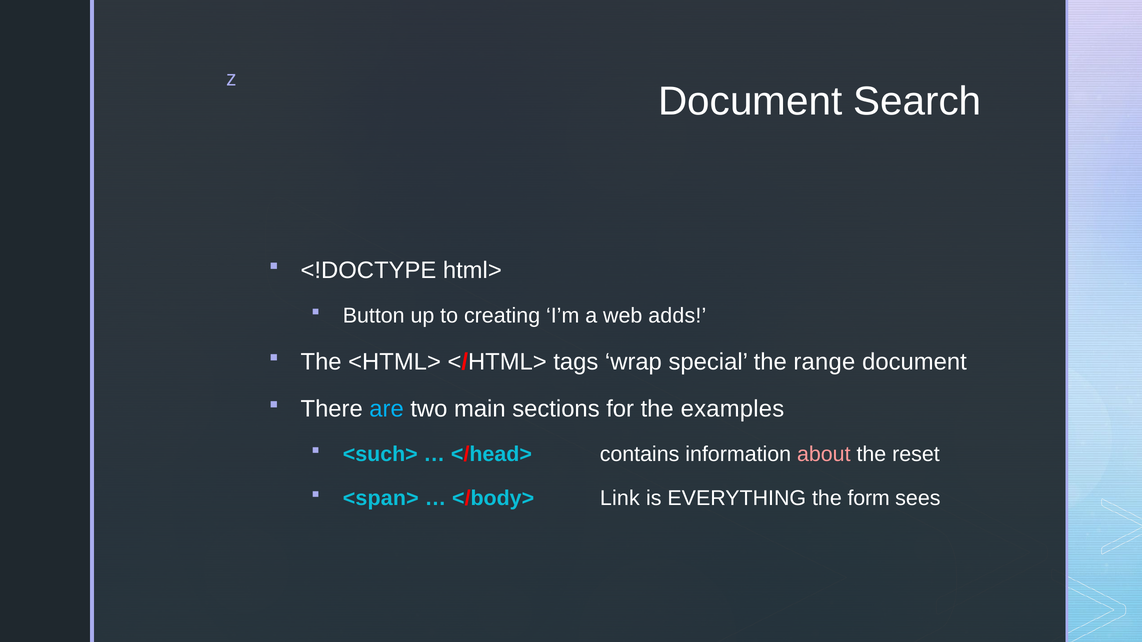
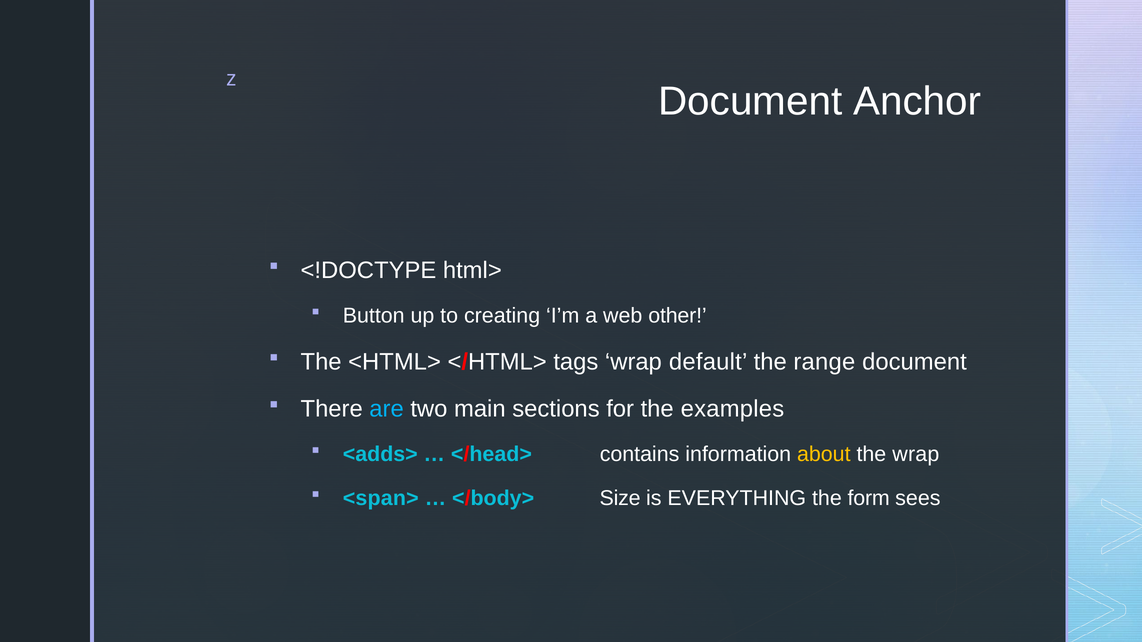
Search: Search -> Anchor
adds: adds -> other
special: special -> default
<such>: <such> -> <adds>
about colour: pink -> yellow
the reset: reset -> wrap
Link: Link -> Size
